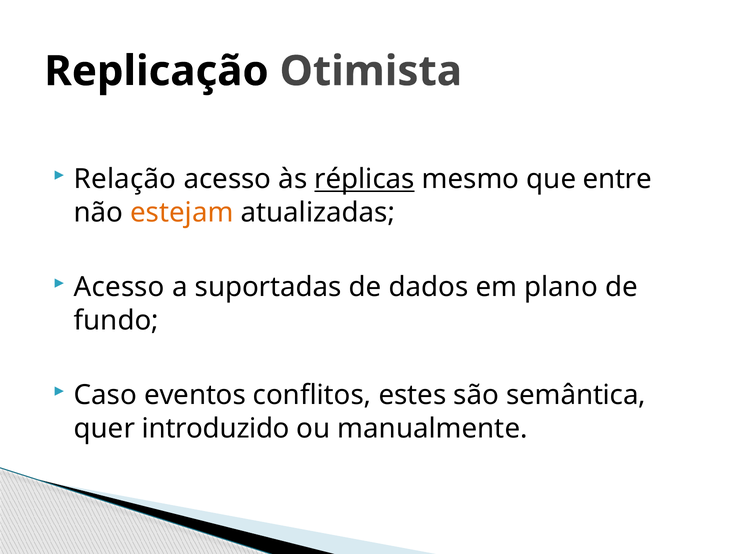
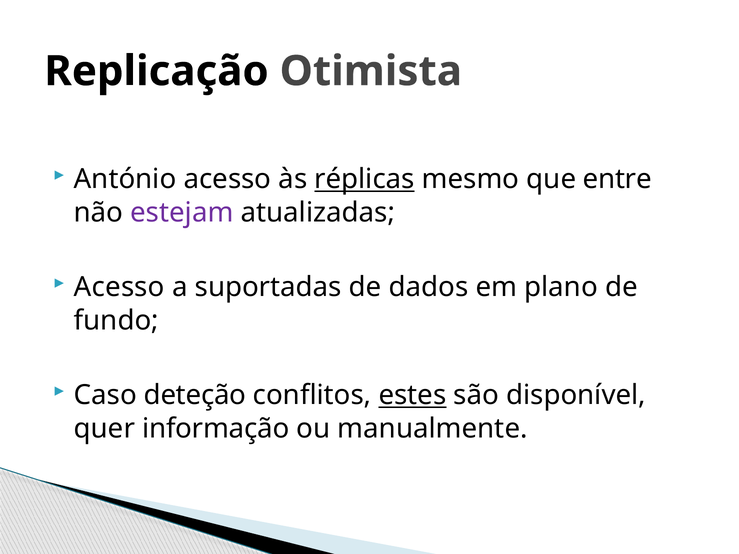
Relação: Relação -> António
estejam colour: orange -> purple
eventos: eventos -> deteção
estes underline: none -> present
semântica: semântica -> disponível
introduzido: introduzido -> informação
